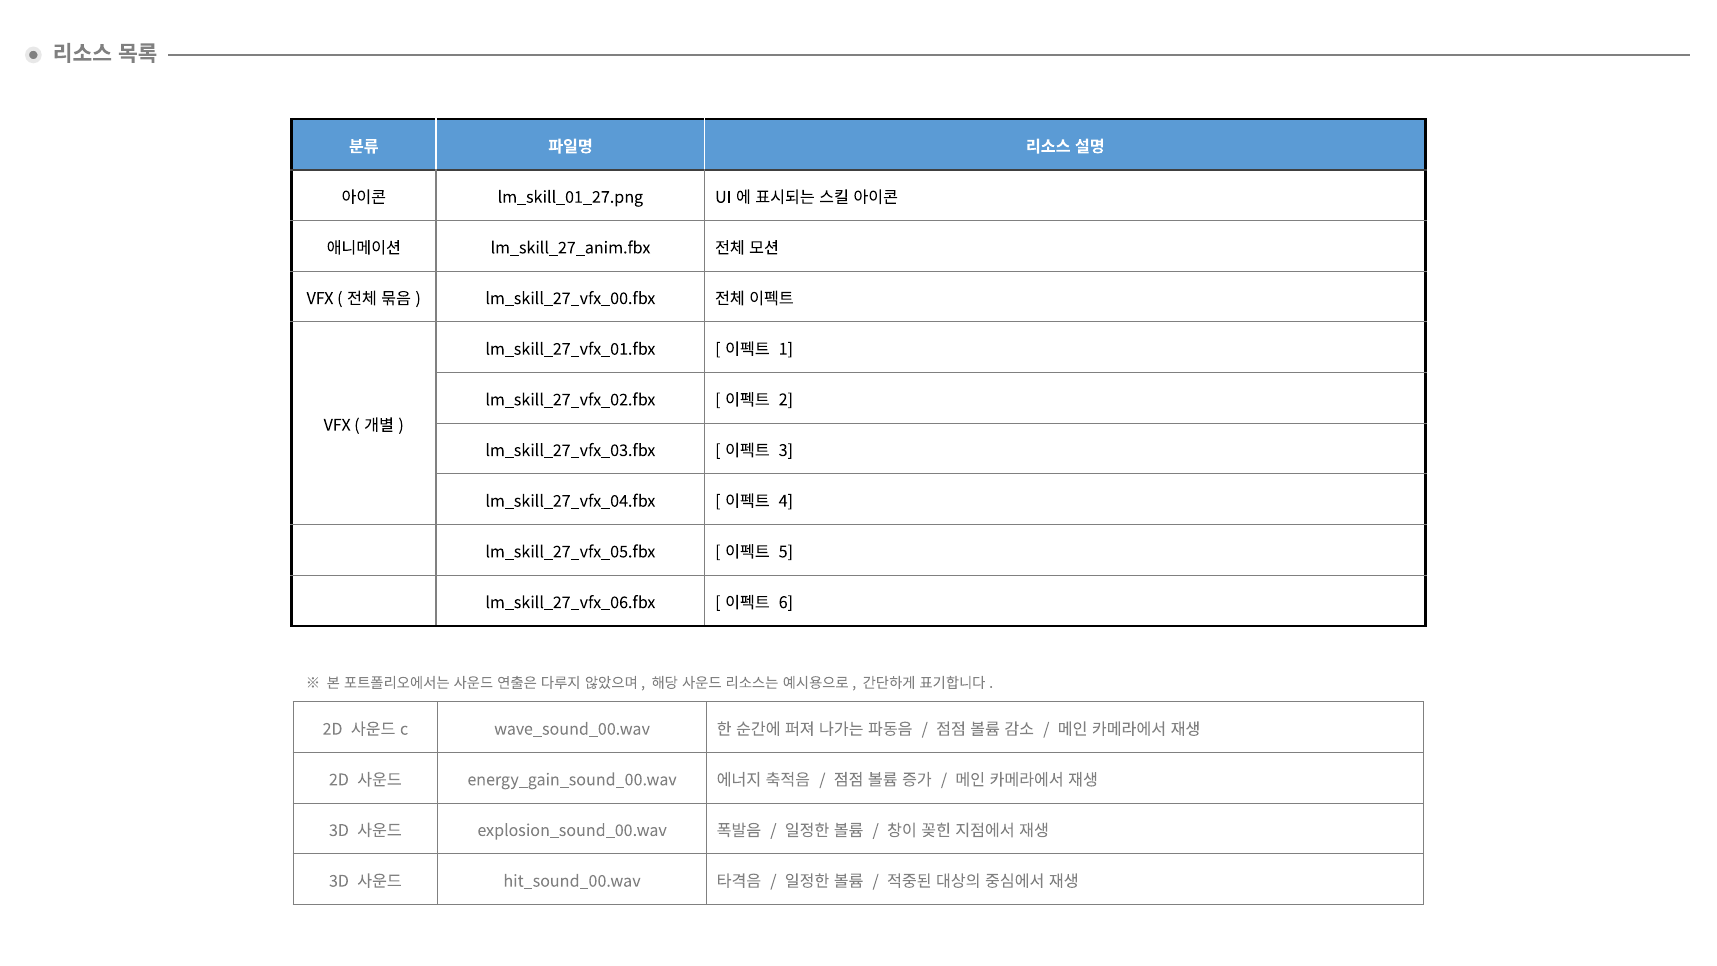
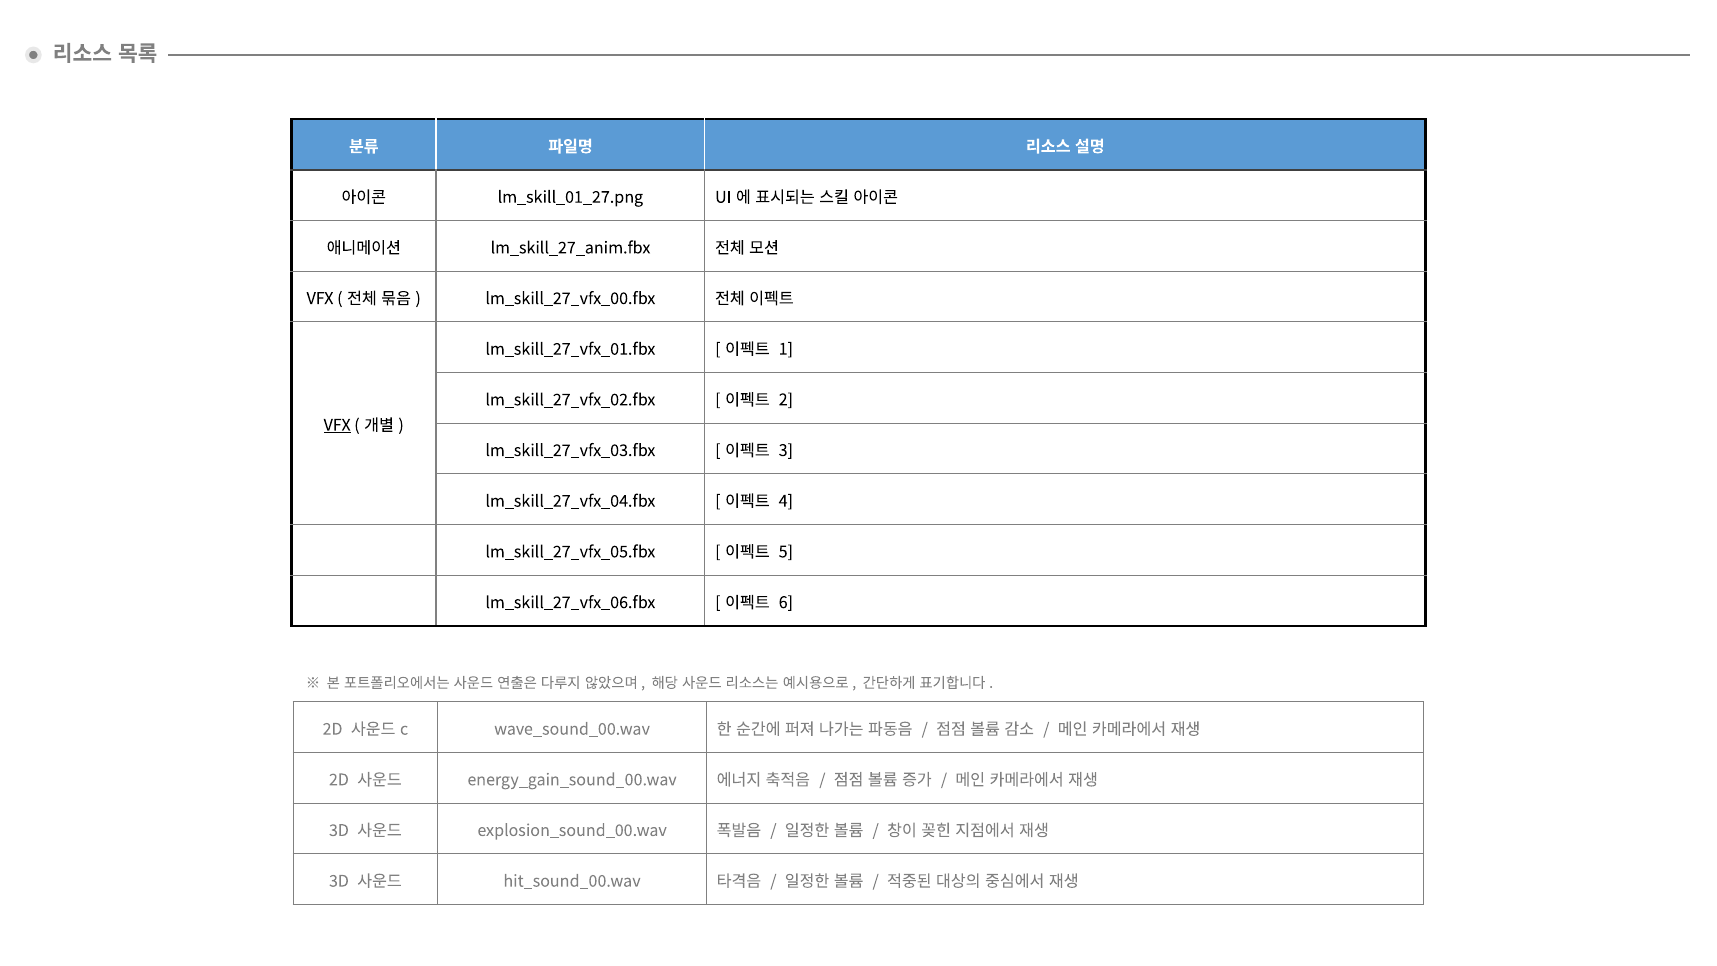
VFX at (337, 425) underline: none -> present
